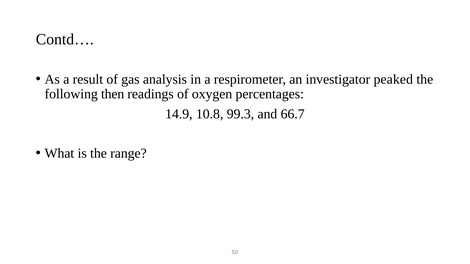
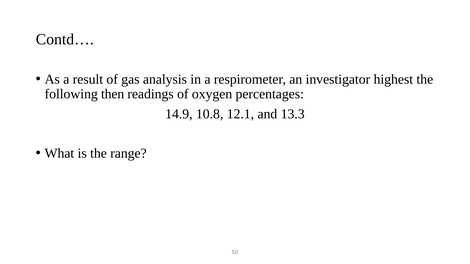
peaked: peaked -> highest
99.3: 99.3 -> 12.1
66.7: 66.7 -> 13.3
